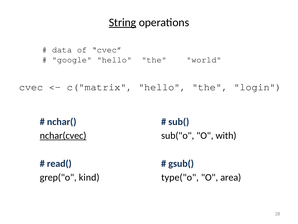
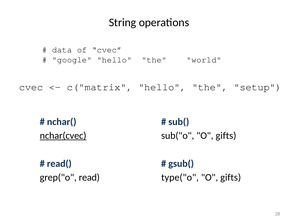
String underline: present -> none
login: login -> setup
sub("o O with: with -> gifts
kind: kind -> read
area at (231, 177): area -> gifts
